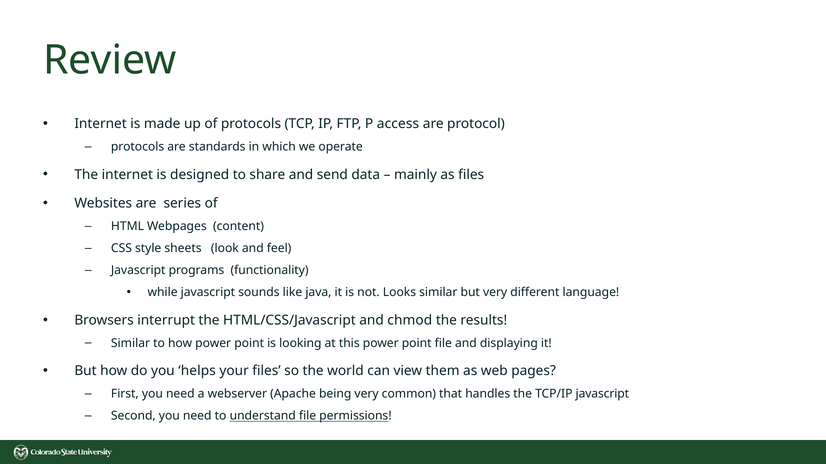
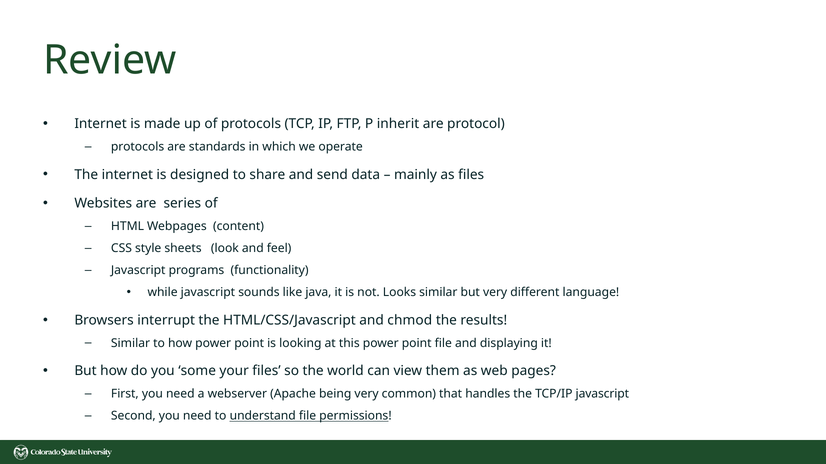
access: access -> inherit
helps: helps -> some
